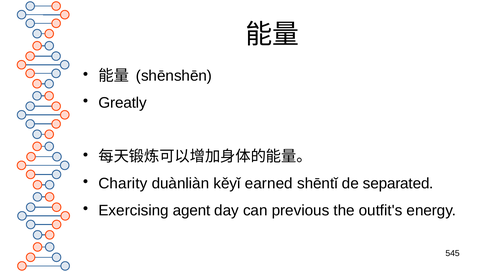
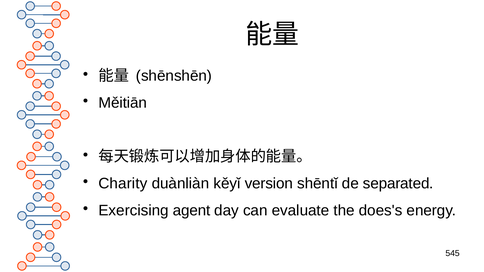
Greatly: Greatly -> Měitiān
earned: earned -> version
previous: previous -> evaluate
outfit's: outfit's -> does's
